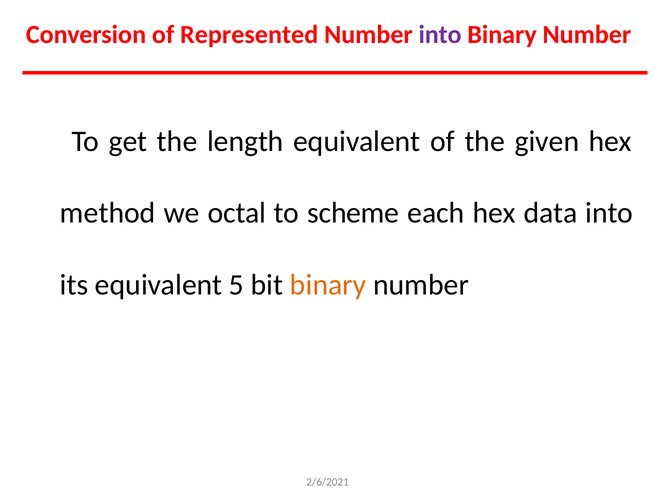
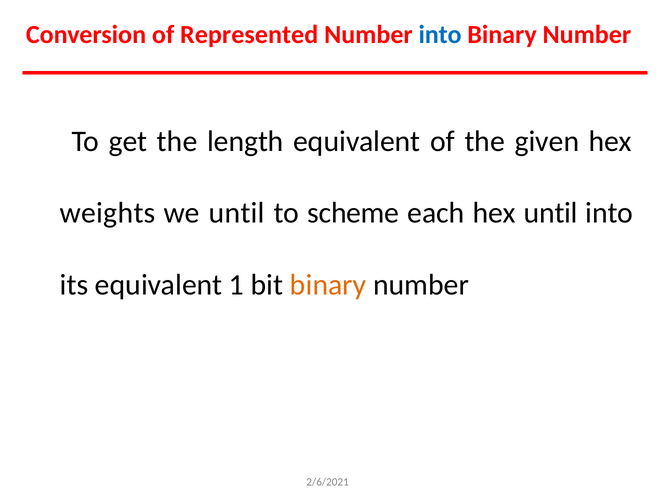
into at (440, 35) colour: purple -> blue
method: method -> weights
we octal: octal -> until
hex data: data -> until
5: 5 -> 1
